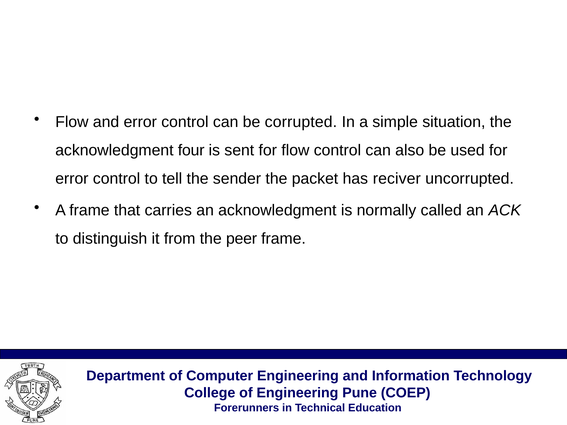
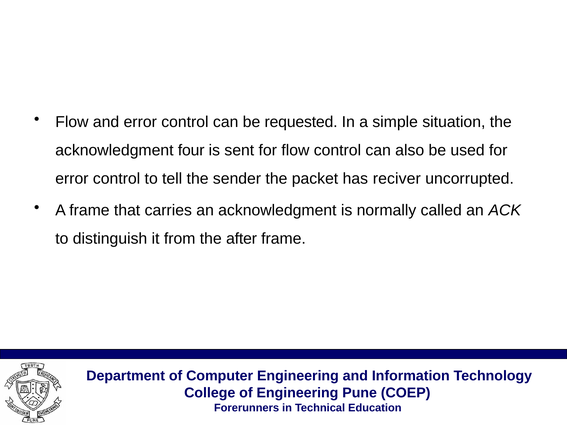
corrupted: corrupted -> requested
peer: peer -> after
